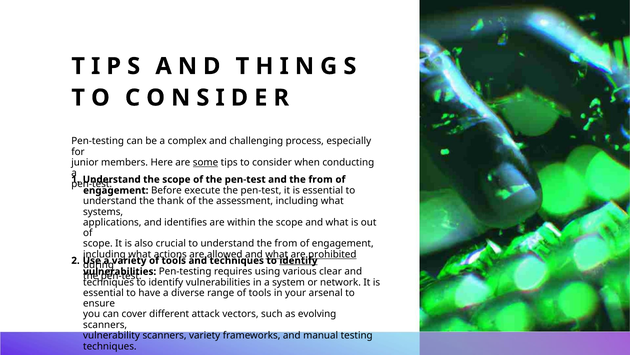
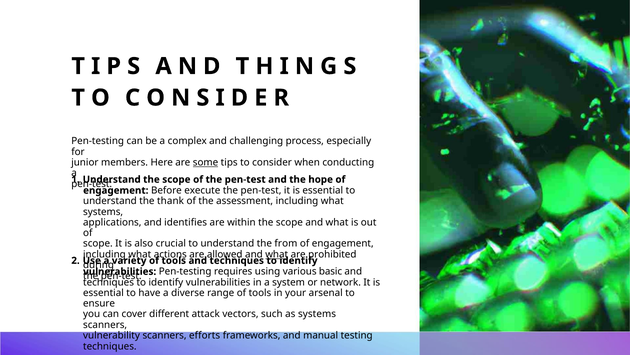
and the from: from -> hope
prohibited underline: present -> none
identify at (298, 260) underline: present -> none
clear: clear -> basic
as evolving: evolving -> systems
scanners variety: variety -> efforts
